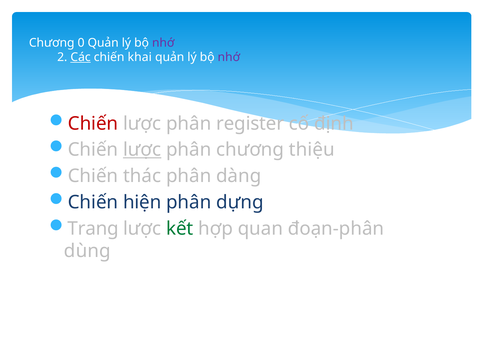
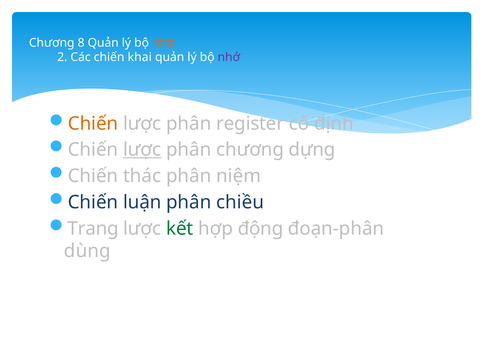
0: 0 -> 8
nhớ at (163, 43) colour: purple -> orange
Các underline: present -> none
Chiến at (93, 124) colour: red -> orange
thiệu: thiệu -> dựng
dàng: dàng -> niệm
hiện: hiện -> luận
dựng: dựng -> chiều
quan: quan -> động
